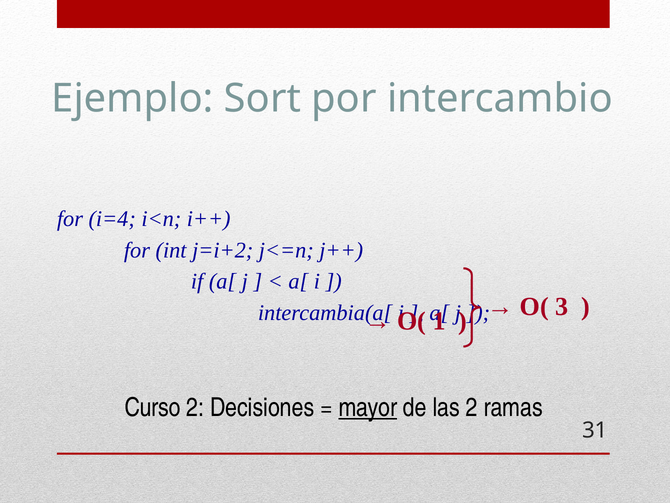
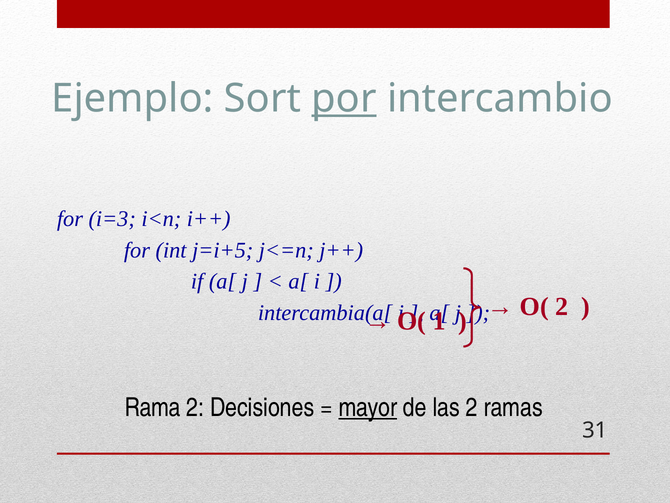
por underline: none -> present
i=4: i=4 -> i=3
j=i+2: j=i+2 -> j=i+5
O( 3: 3 -> 2
Curso: Curso -> Rama
